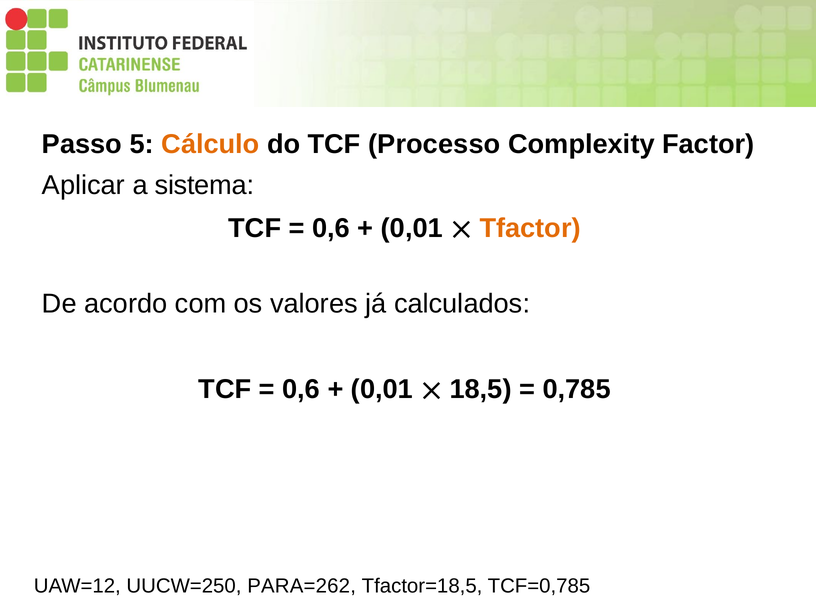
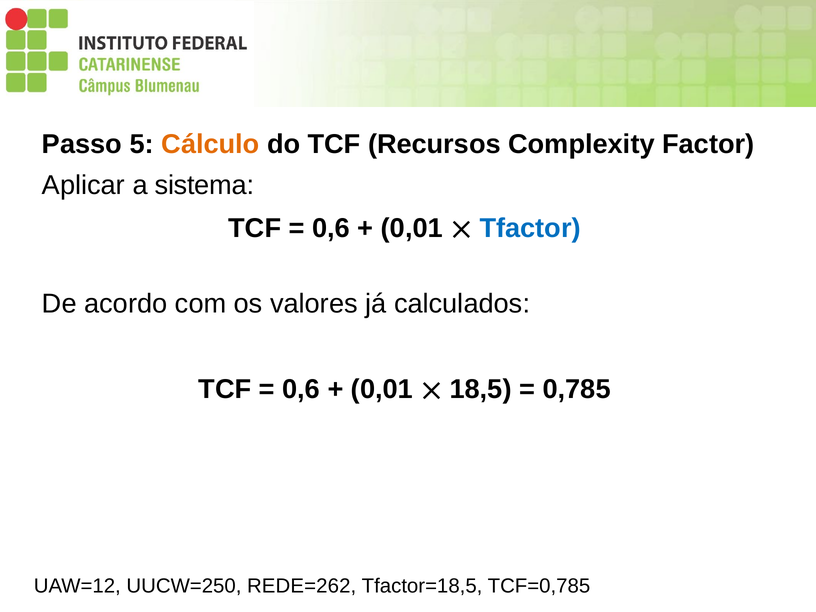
Processo: Processo -> Recursos
Tfactor colour: orange -> blue
PARA=262: PARA=262 -> REDE=262
